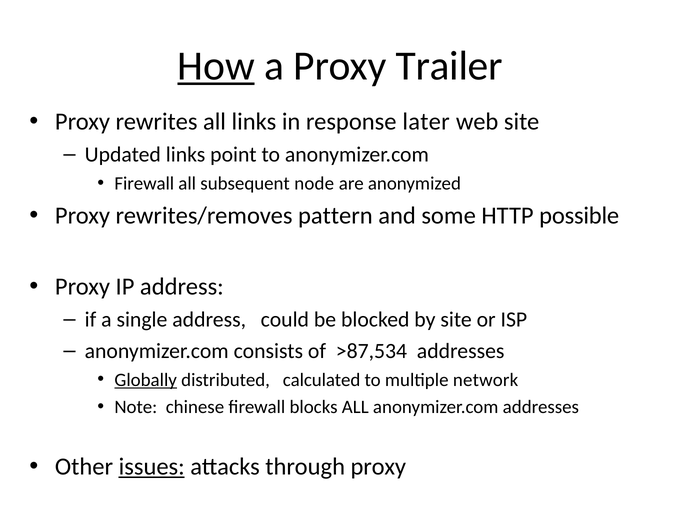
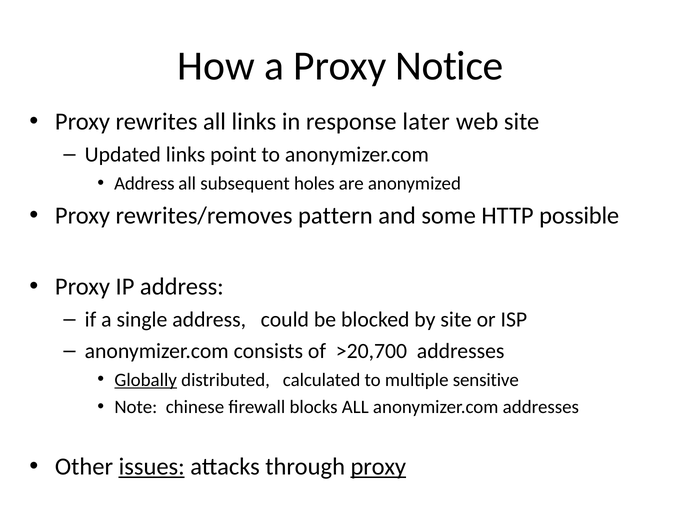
How underline: present -> none
Trailer: Trailer -> Notice
Firewall at (144, 183): Firewall -> Address
node: node -> holes
>87,534: >87,534 -> >20,700
network: network -> sensitive
proxy at (378, 467) underline: none -> present
